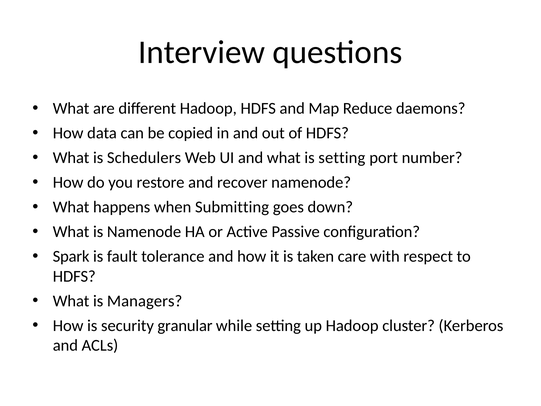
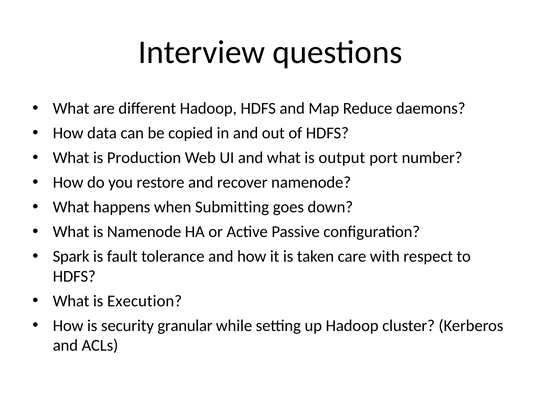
Schedulers: Schedulers -> Production
is setting: setting -> output
Managers: Managers -> Execution
